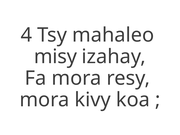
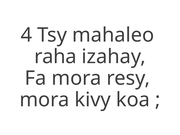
misy: misy -> raha
